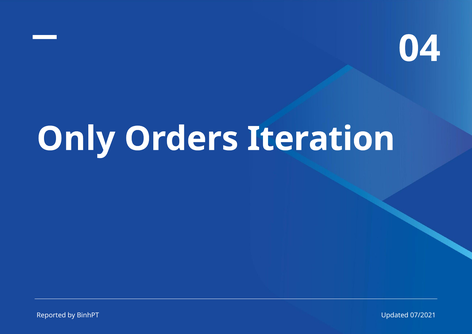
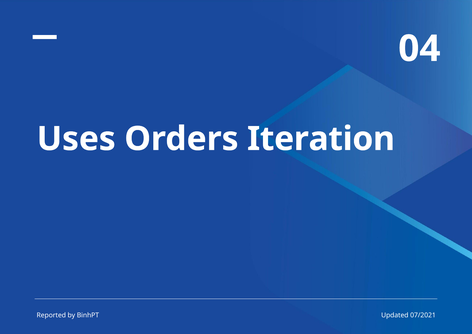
Only: Only -> Uses
